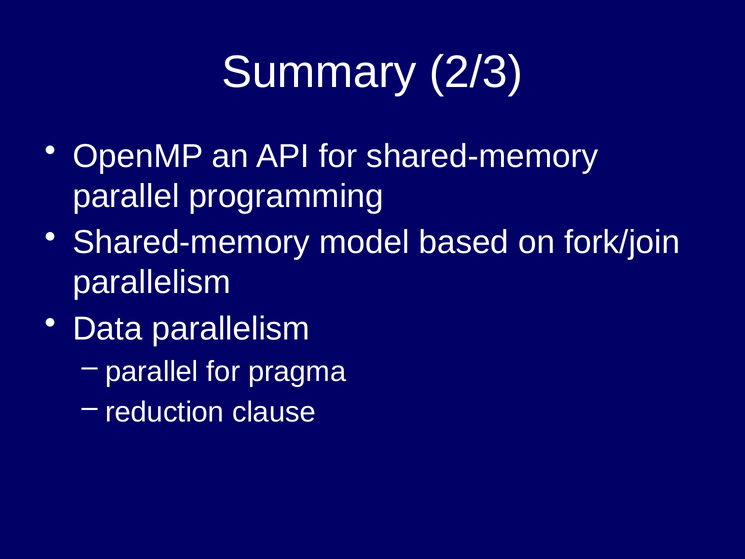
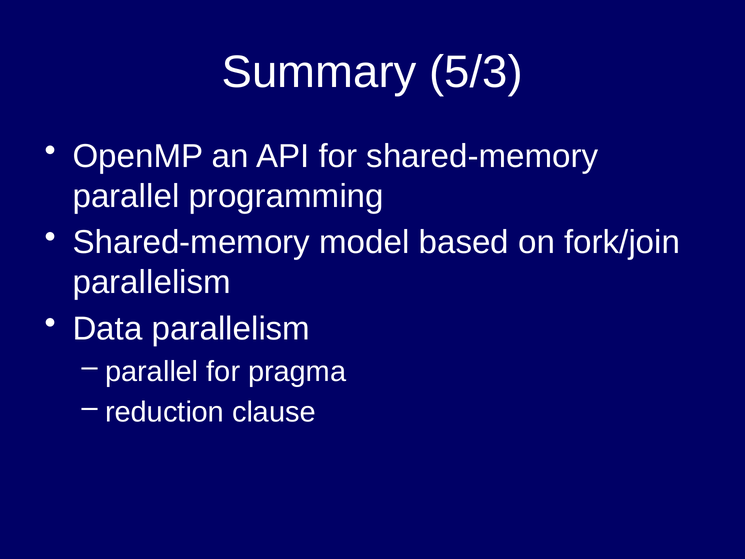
2/3: 2/3 -> 5/3
